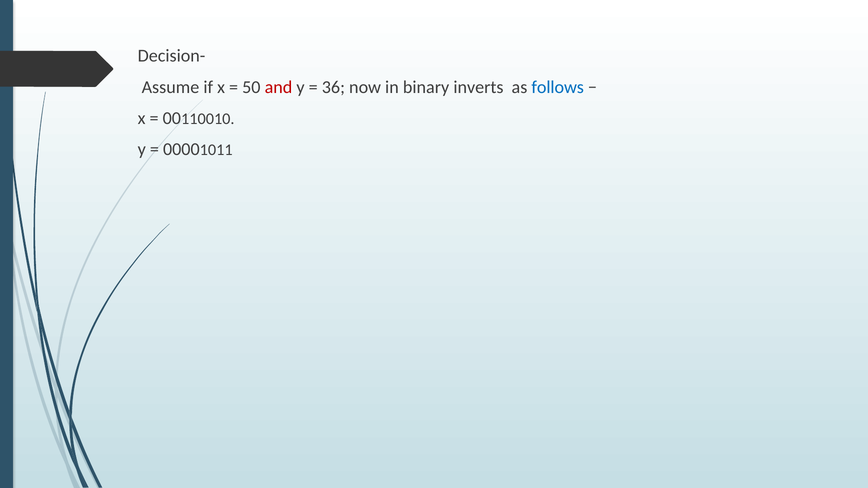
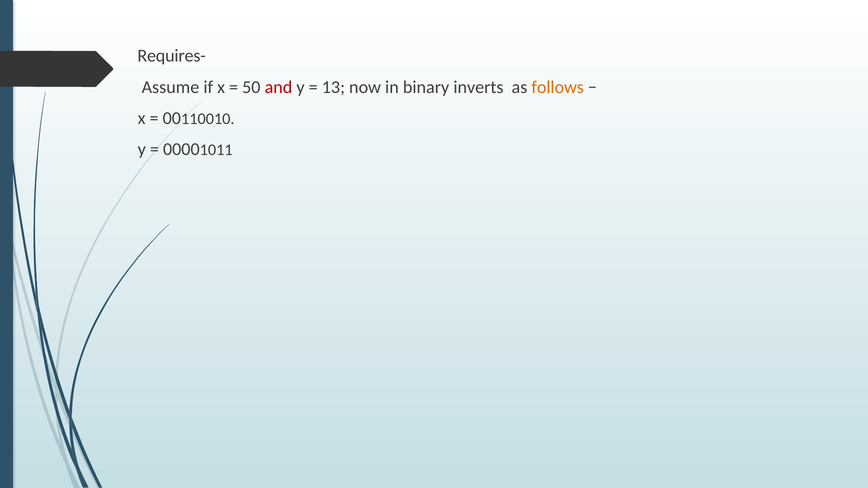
Decision-: Decision- -> Requires-
36: 36 -> 13
follows colour: blue -> orange
